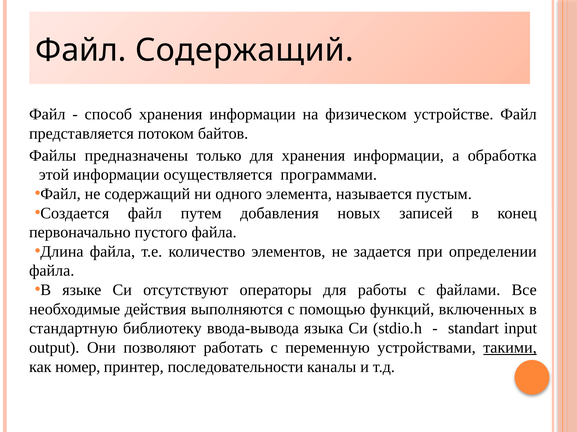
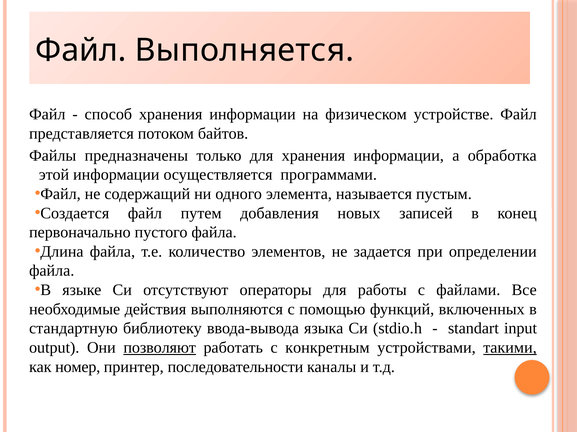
Файл Содержащий: Содержащий -> Выполняется
позволяют underline: none -> present
переменную: переменную -> конкретным
